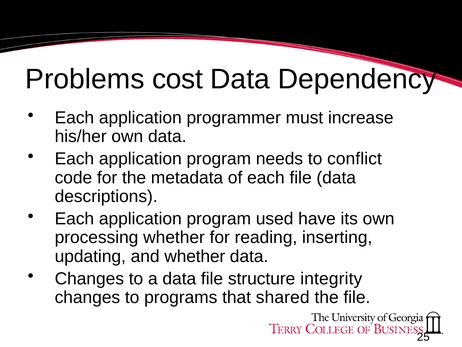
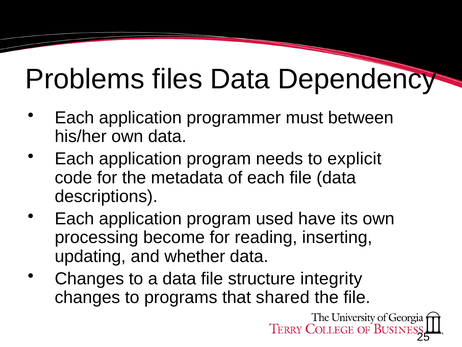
cost: cost -> files
increase: increase -> between
conflict: conflict -> explicit
processing whether: whether -> become
